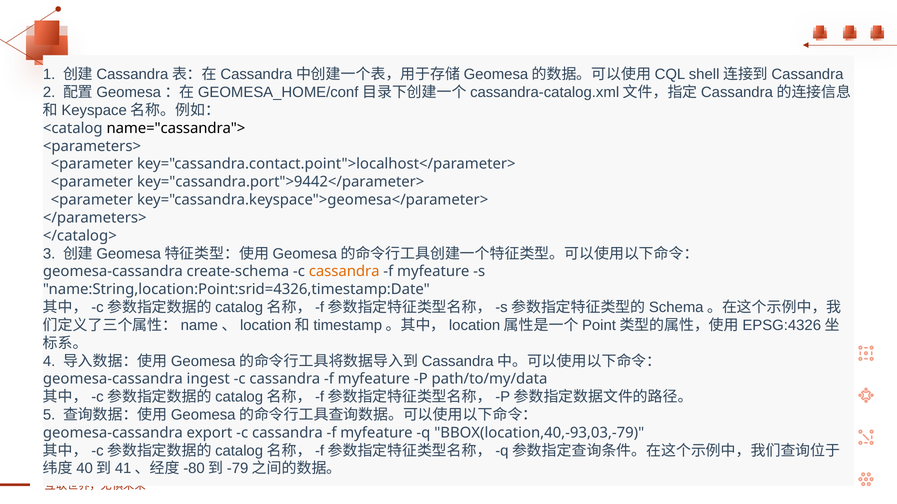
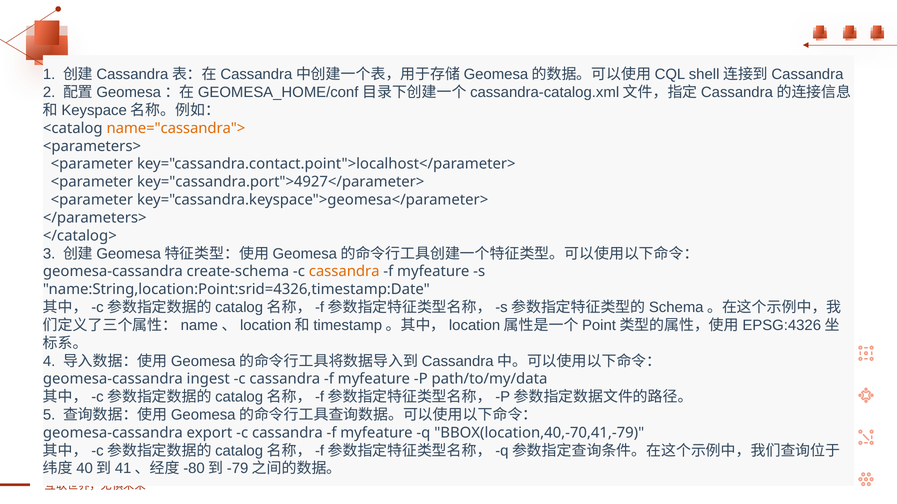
name="cassandra"> colour: black -> orange
key="cassandra.port">9442</parameter>: key="cassandra.port">9442</parameter> -> key="cassandra.port">4927</parameter>
BBOX(location,40,-93,03,-79: BBOX(location,40,-93,03,-79 -> BBOX(location,40,-70,41,-79
